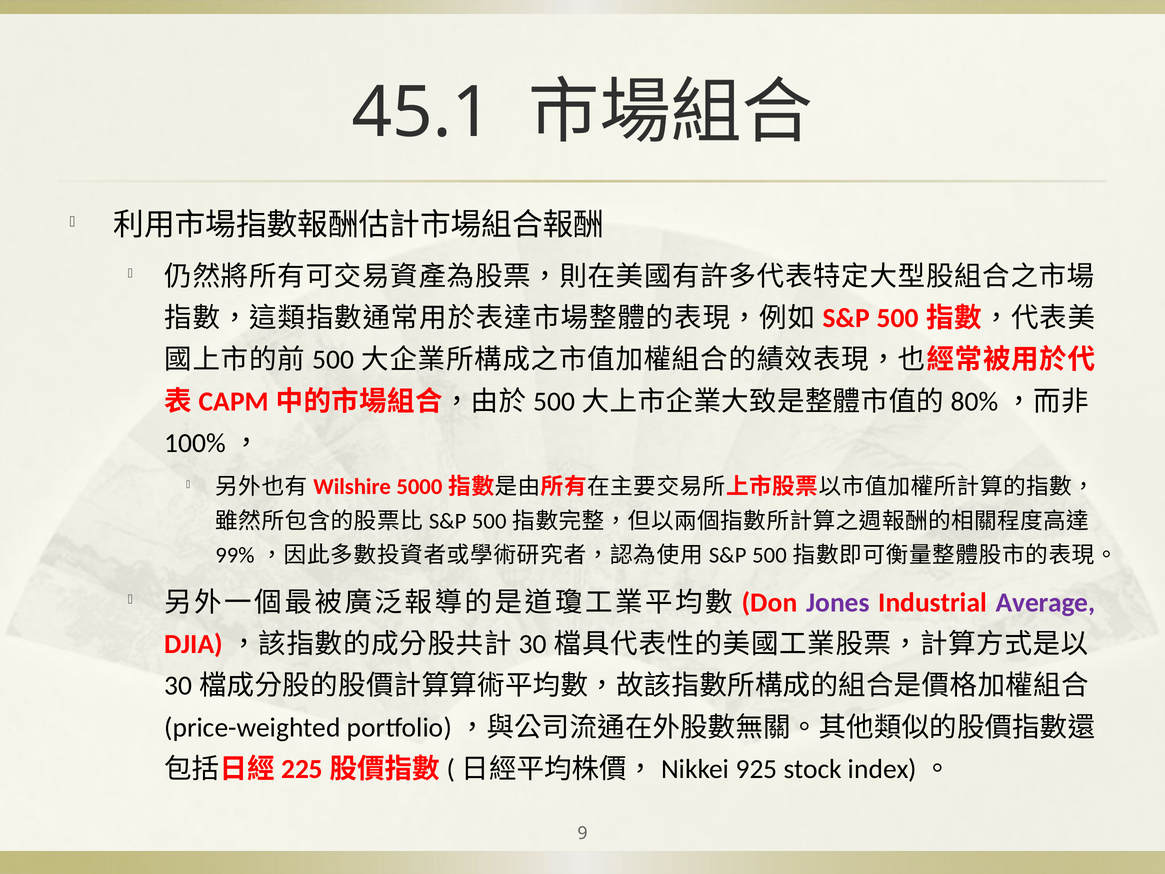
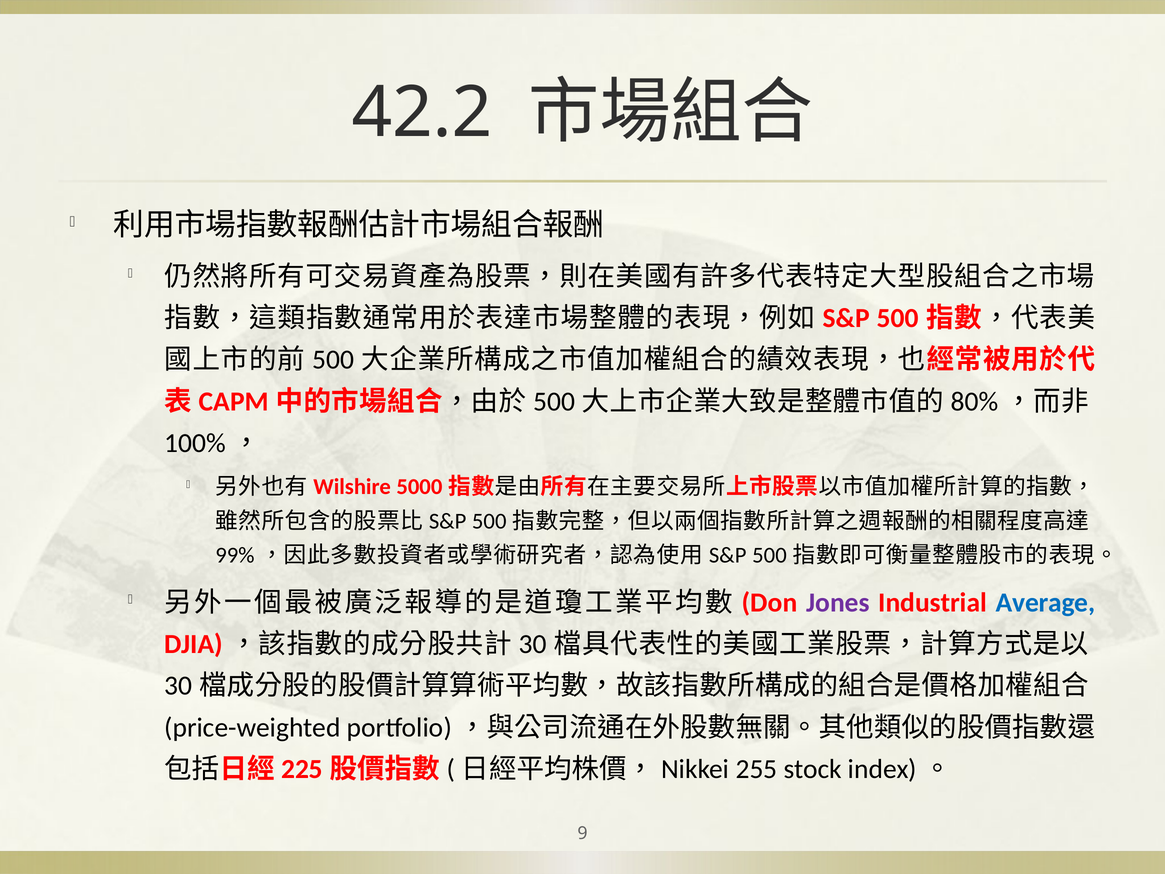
45.1: 45.1 -> 42.2
Average colour: purple -> blue
925: 925 -> 255
